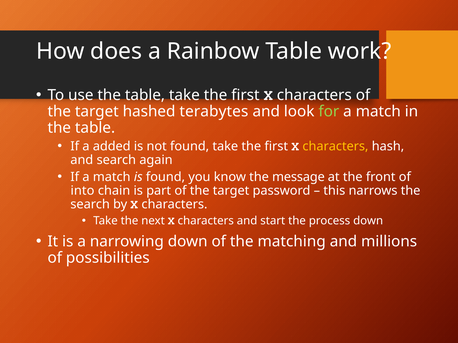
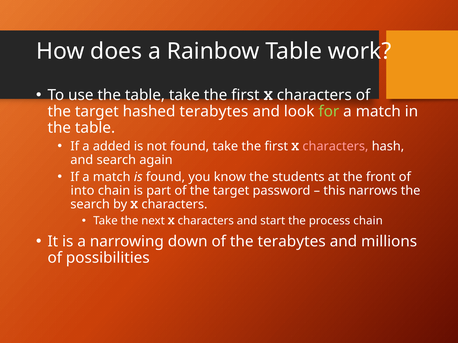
characters at (335, 147) colour: yellow -> pink
message: message -> students
process down: down -> chain
the matching: matching -> terabytes
